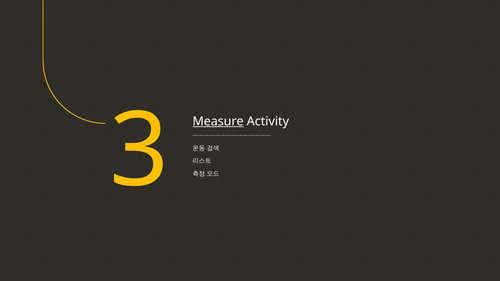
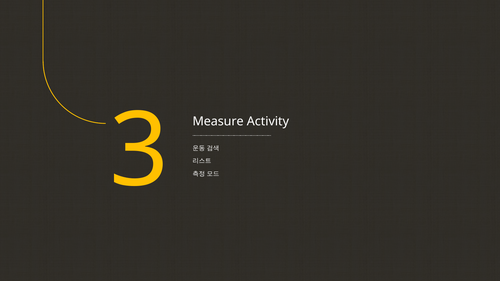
Measure underline: present -> none
